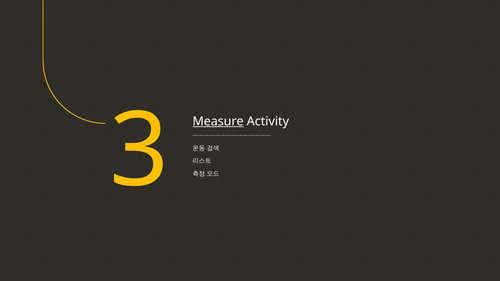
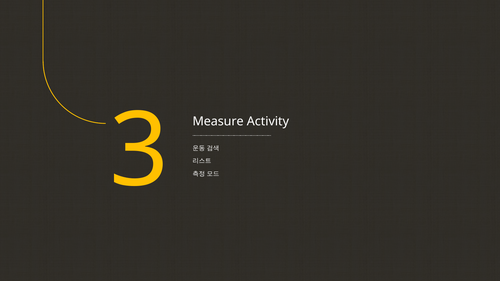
Measure underline: present -> none
